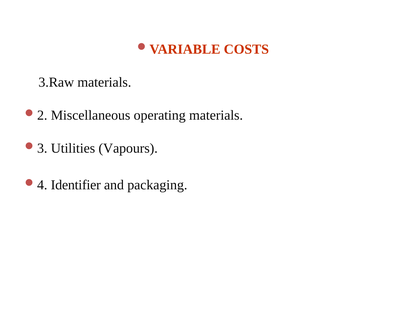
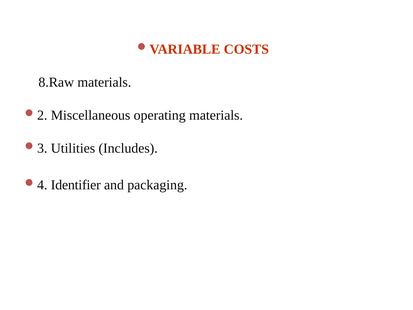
3.Raw: 3.Raw -> 8.Raw
Vapours: Vapours -> Includes
